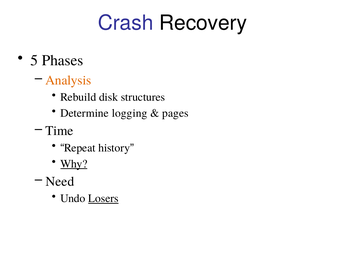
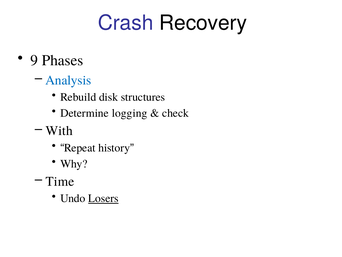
5: 5 -> 9
Analysis colour: orange -> blue
pages: pages -> check
Time: Time -> With
Why underline: present -> none
Need: Need -> Time
